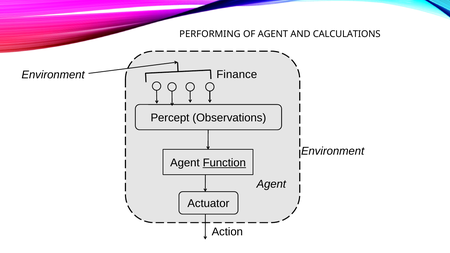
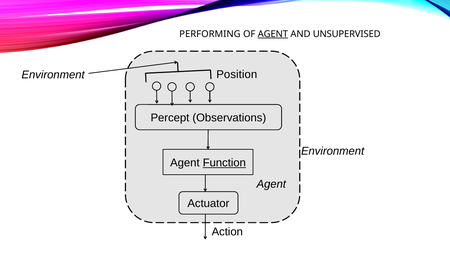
AGENT at (273, 34) underline: none -> present
CALCULATIONS: CALCULATIONS -> UNSUPERVISED
Finance: Finance -> Position
